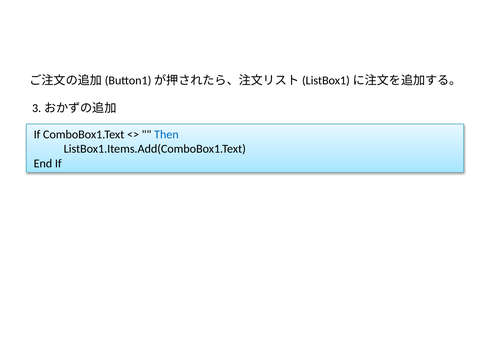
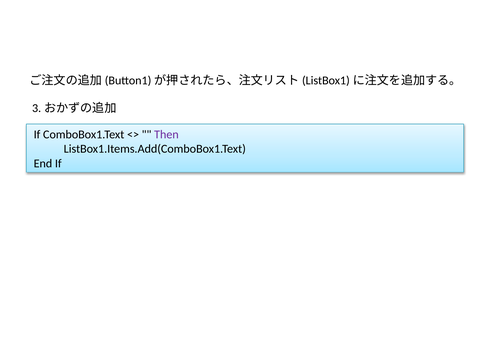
Then colour: blue -> purple
